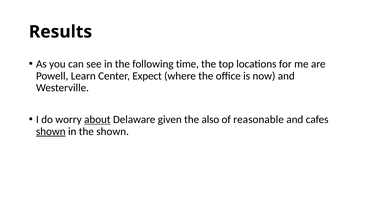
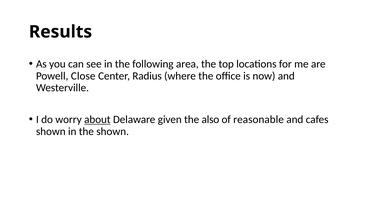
time: time -> area
Learn: Learn -> Close
Expect: Expect -> Radius
shown at (51, 132) underline: present -> none
